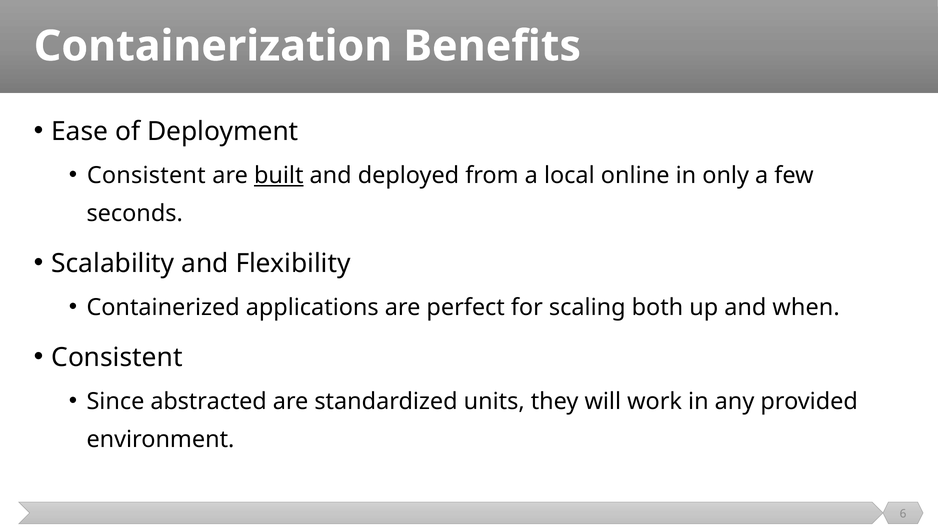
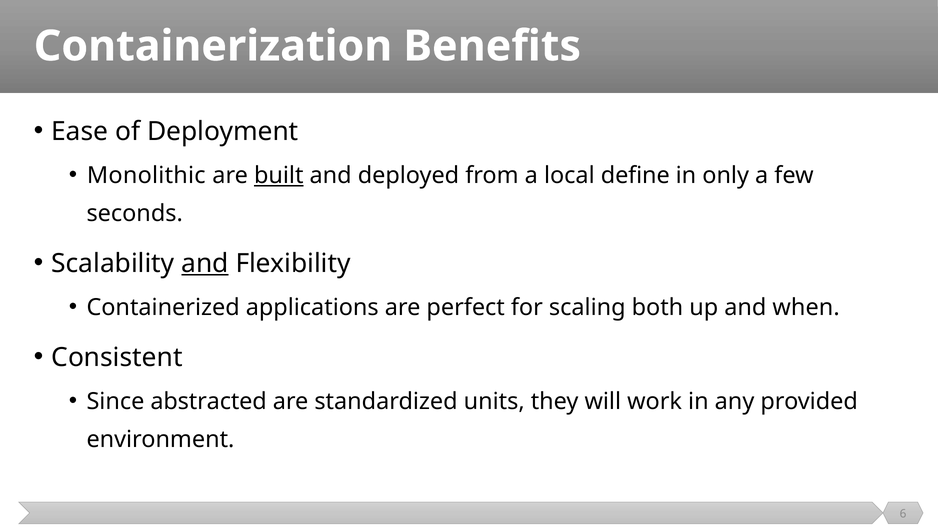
Consistent at (146, 175): Consistent -> Monolithic
online: online -> define
and at (205, 263) underline: none -> present
